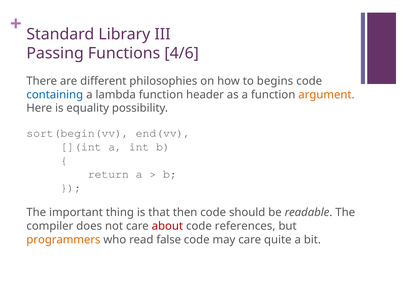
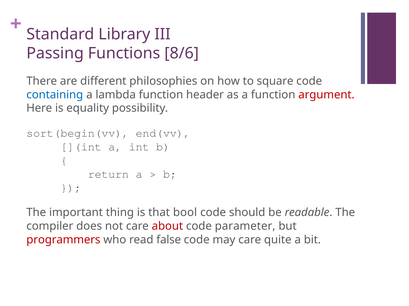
4/6: 4/6 -> 8/6
begins: begins -> square
argument colour: orange -> red
then: then -> bool
references: references -> parameter
programmers colour: orange -> red
